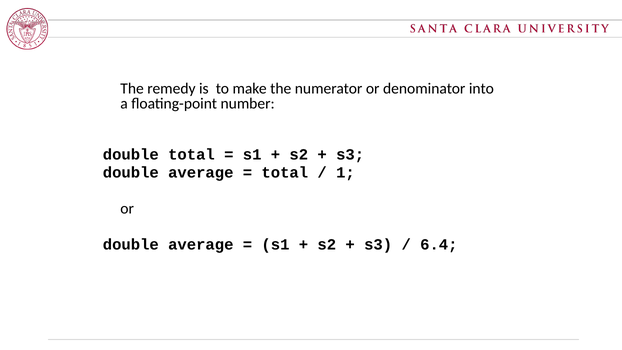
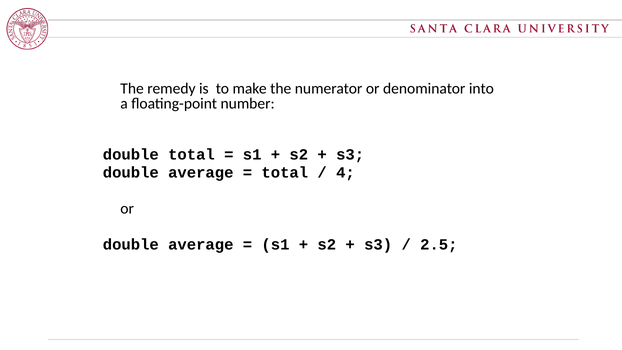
1: 1 -> 4
6.4: 6.4 -> 2.5
